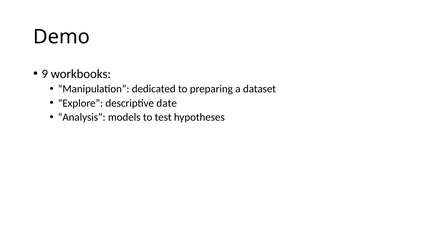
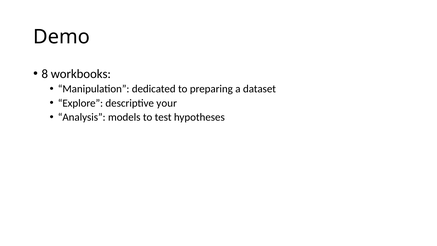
9: 9 -> 8
date: date -> your
